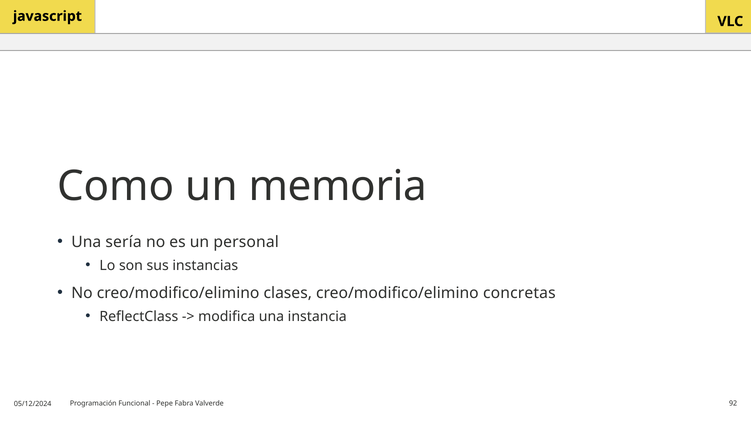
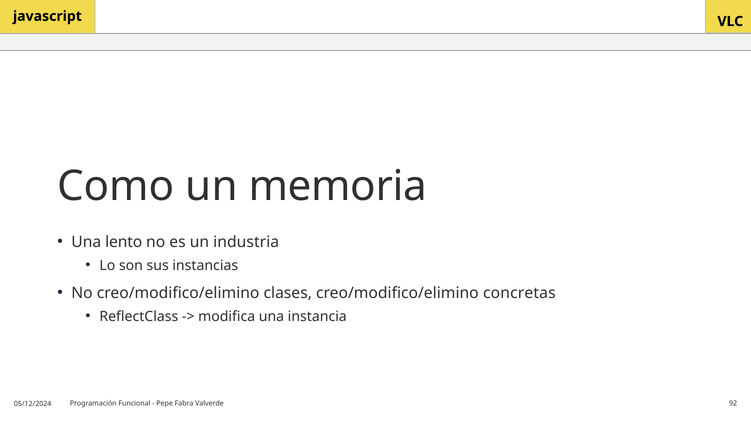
sería: sería -> lento
personal: personal -> industria
